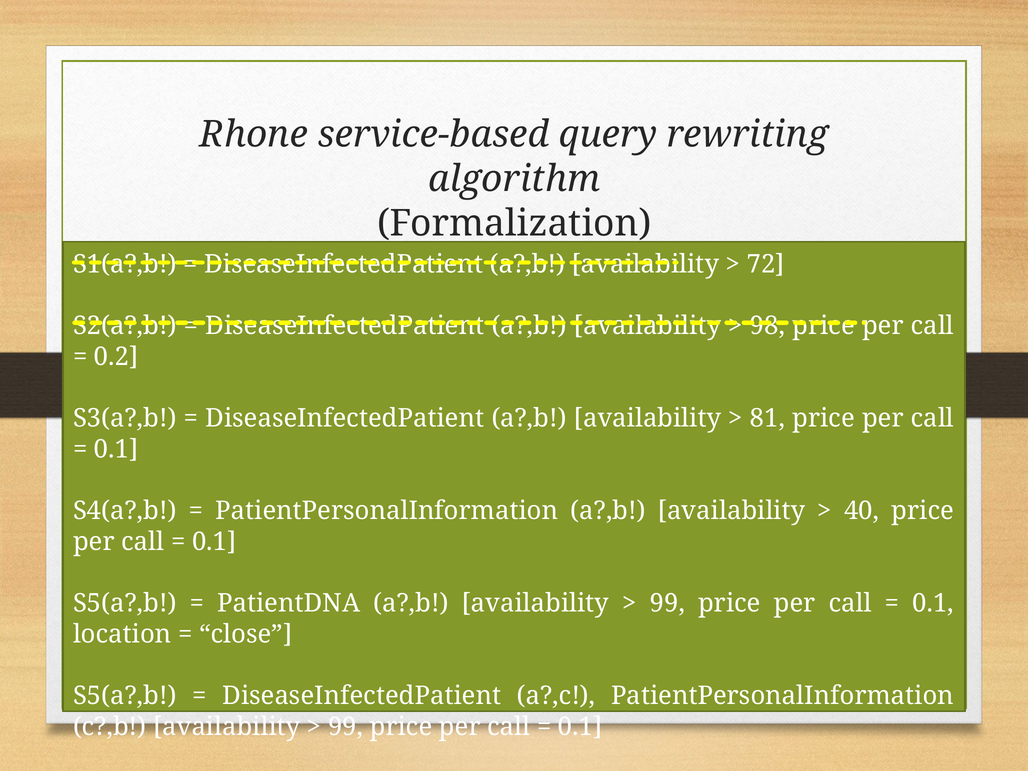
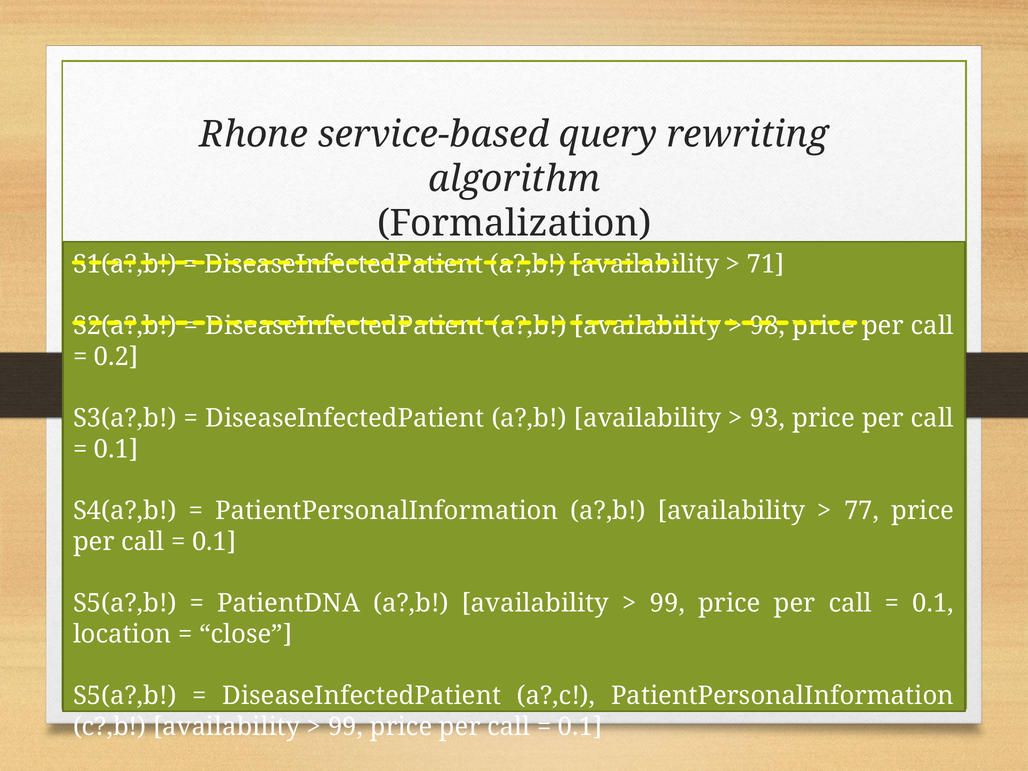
72: 72 -> 71
81: 81 -> 93
40: 40 -> 77
